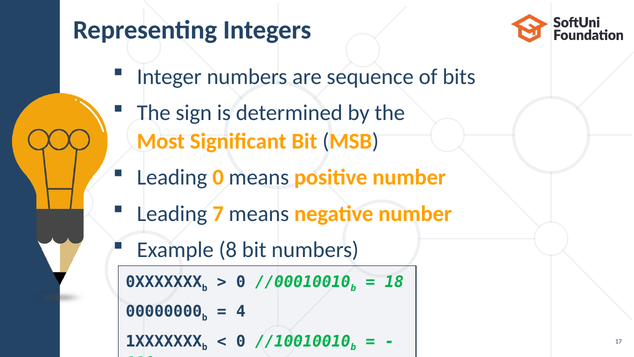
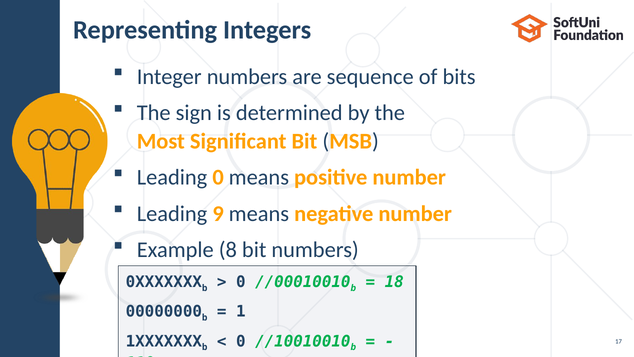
7: 7 -> 9
4: 4 -> 1
